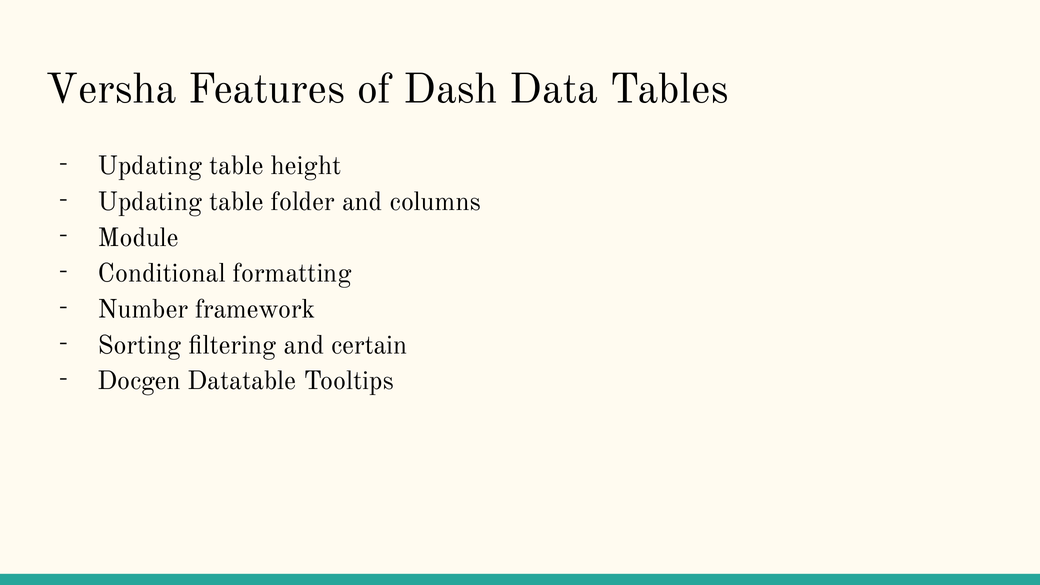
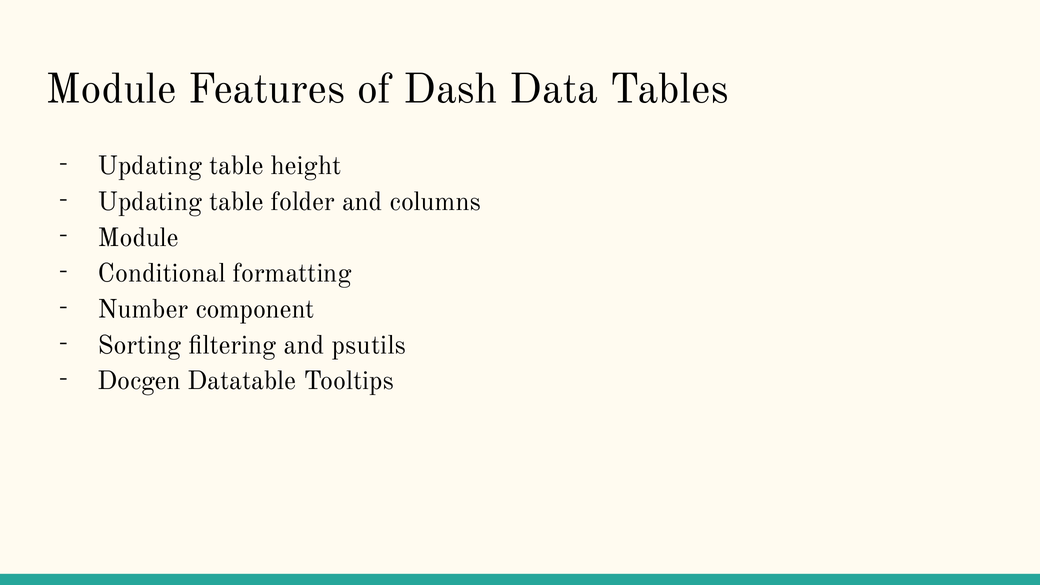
Versha at (111, 89): Versha -> Module
framework: framework -> component
certain: certain -> psutils
